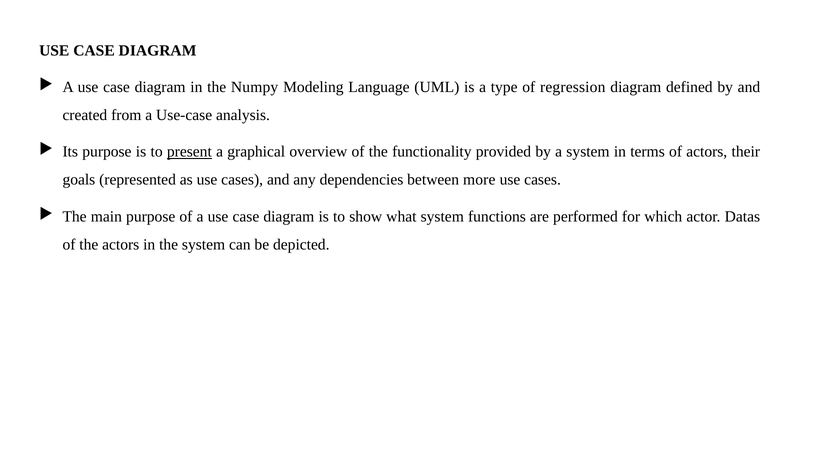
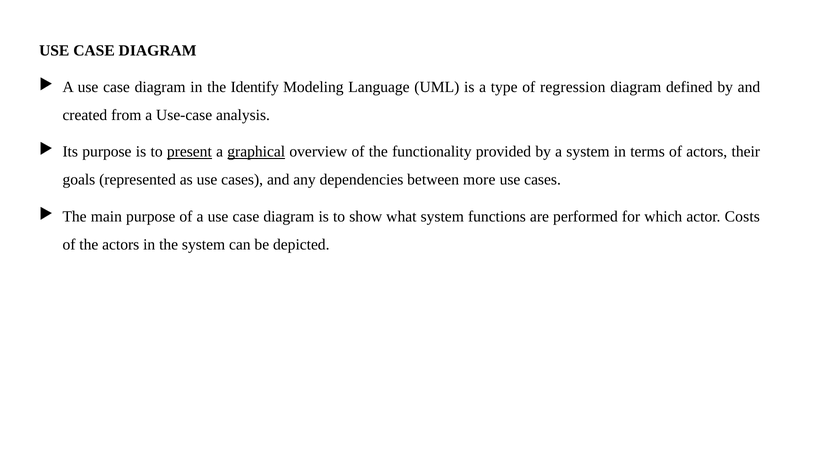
Numpy: Numpy -> Identify
graphical underline: none -> present
Datas: Datas -> Costs
